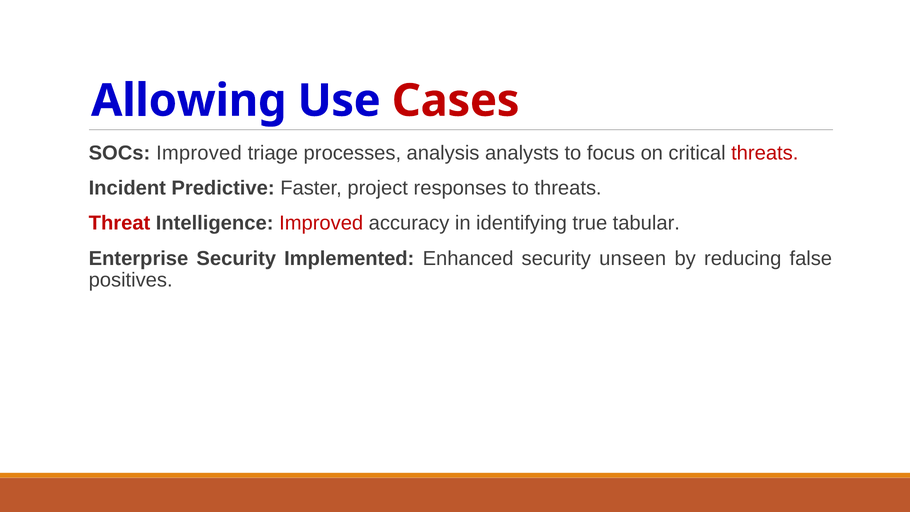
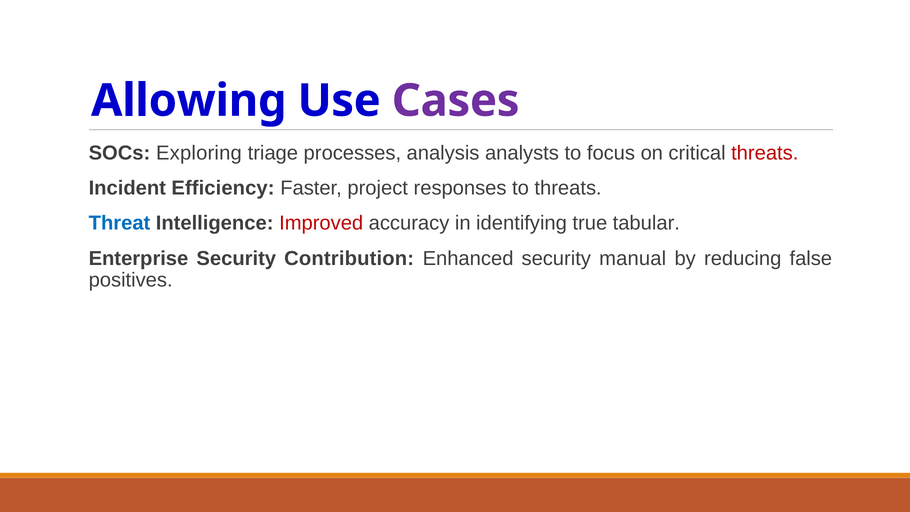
Cases colour: red -> purple
SOCs Improved: Improved -> Exploring
Predictive: Predictive -> Efficiency
Threat colour: red -> blue
Implemented: Implemented -> Contribution
unseen: unseen -> manual
